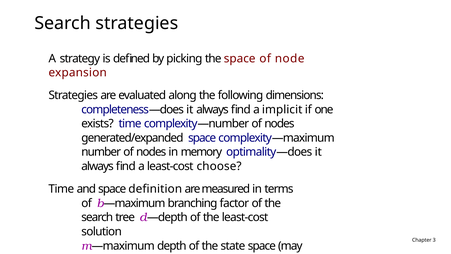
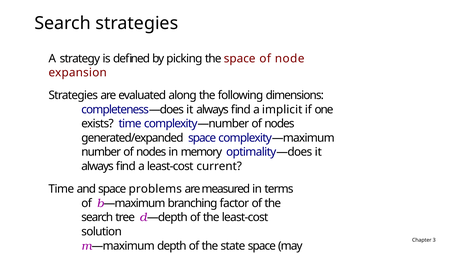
choose: choose -> current
definition: definition -> problems
